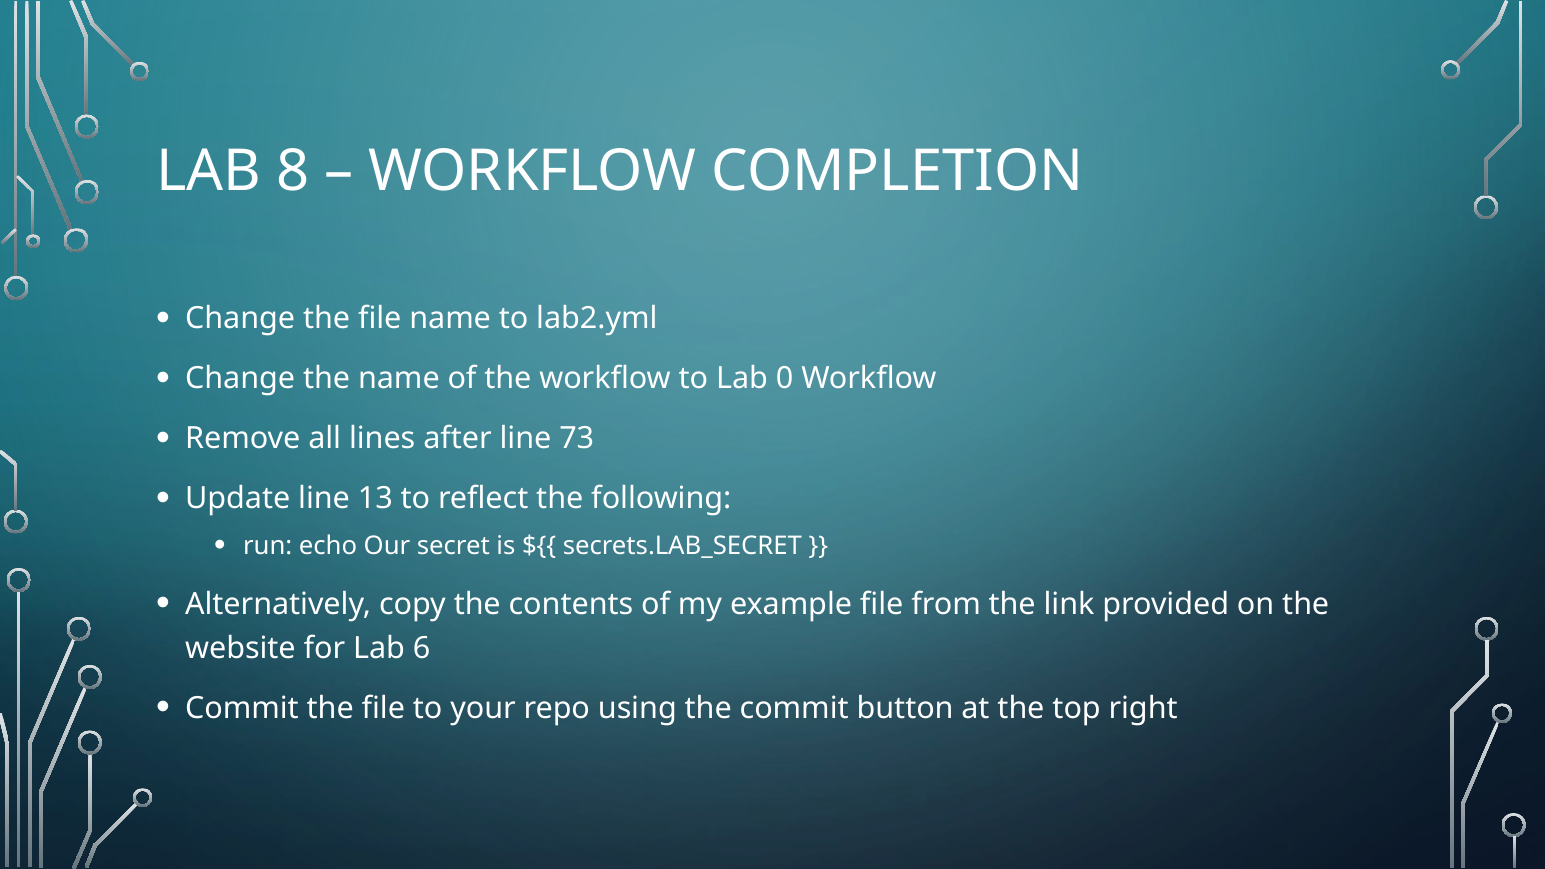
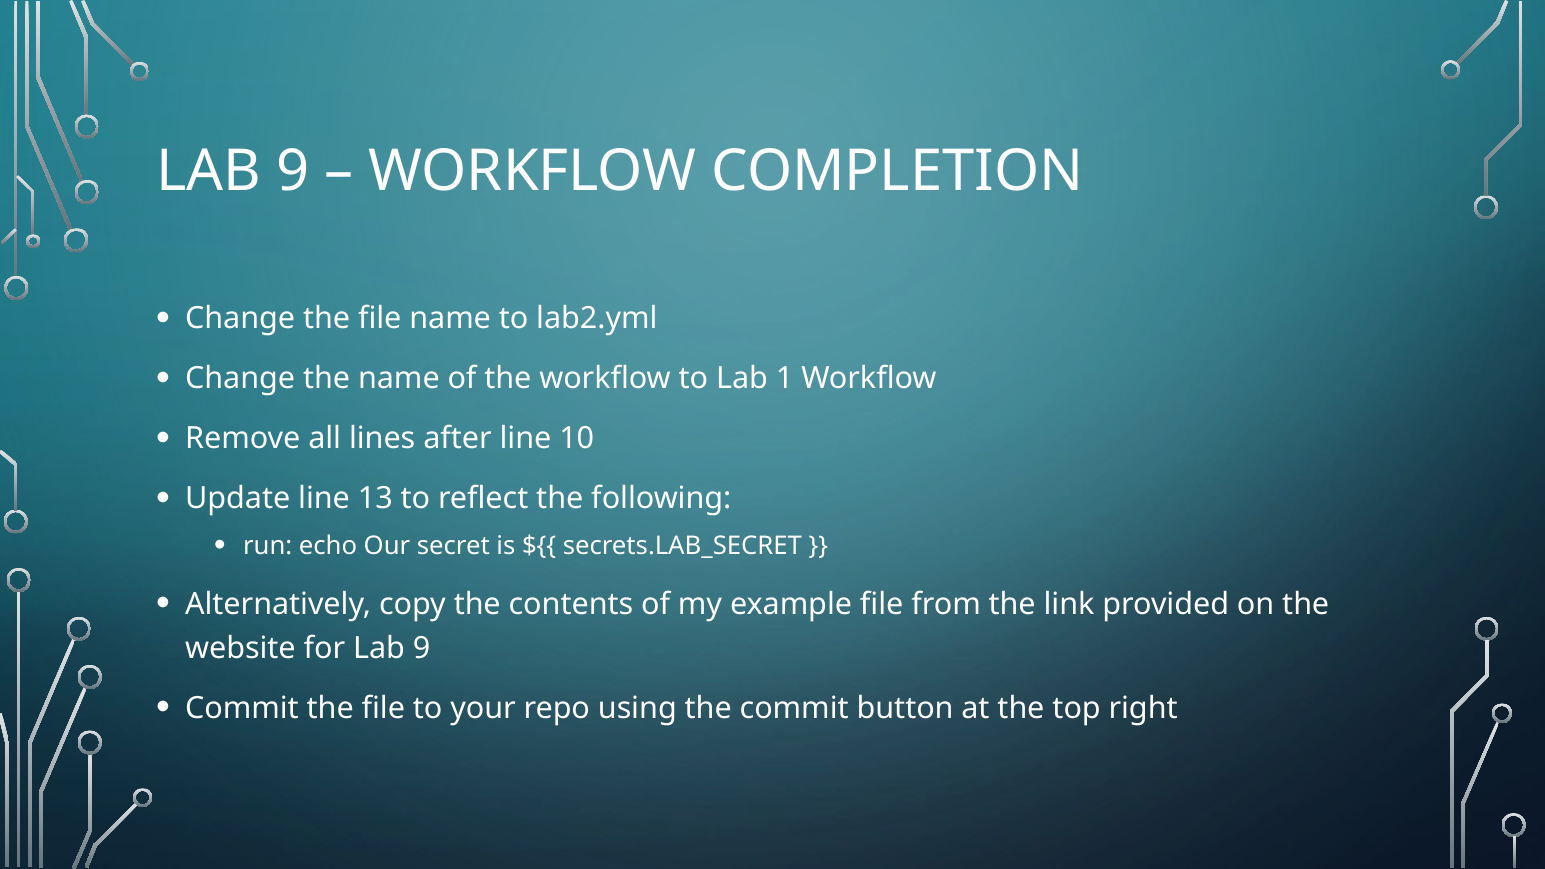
8 at (293, 172): 8 -> 9
0: 0 -> 1
73: 73 -> 10
for Lab 6: 6 -> 9
